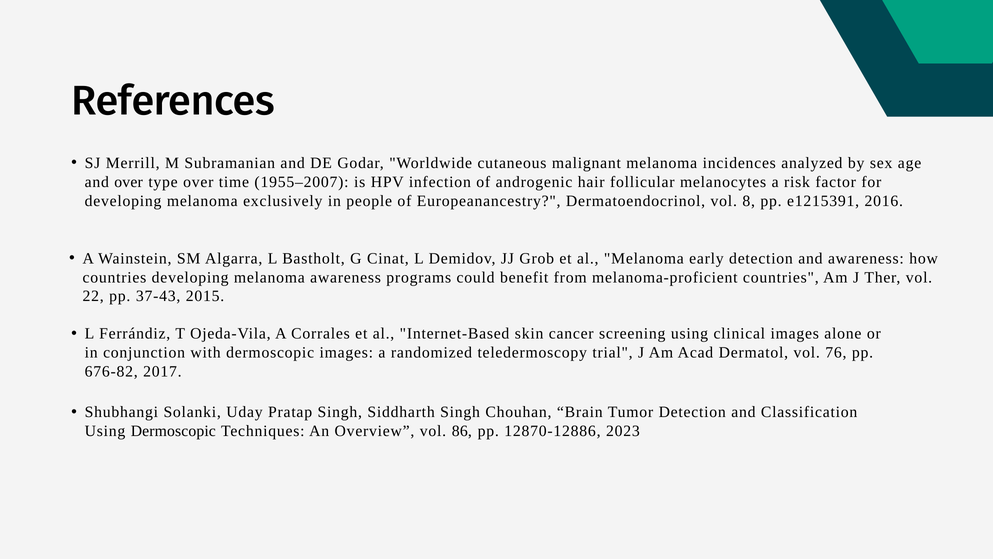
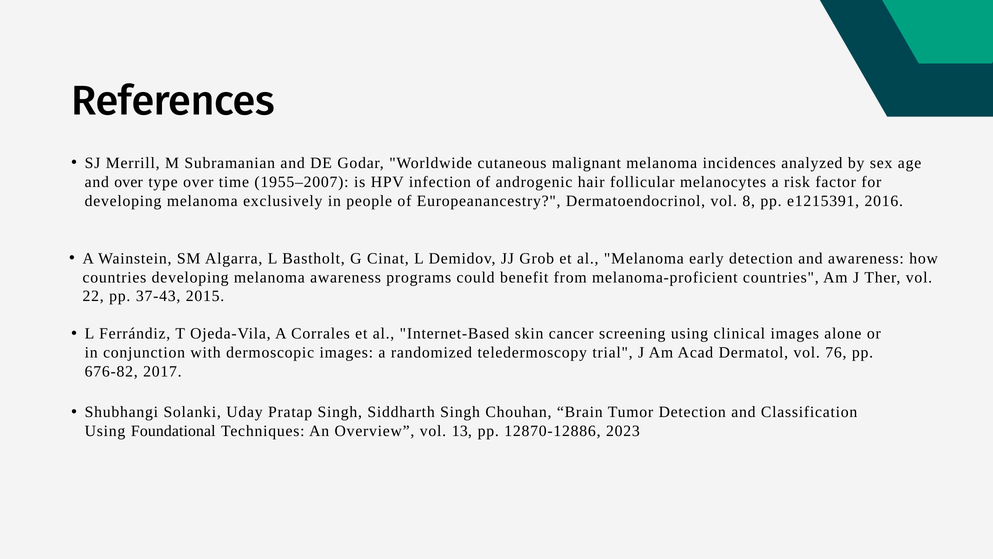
Using Dermoscopic: Dermoscopic -> Foundational
86: 86 -> 13
